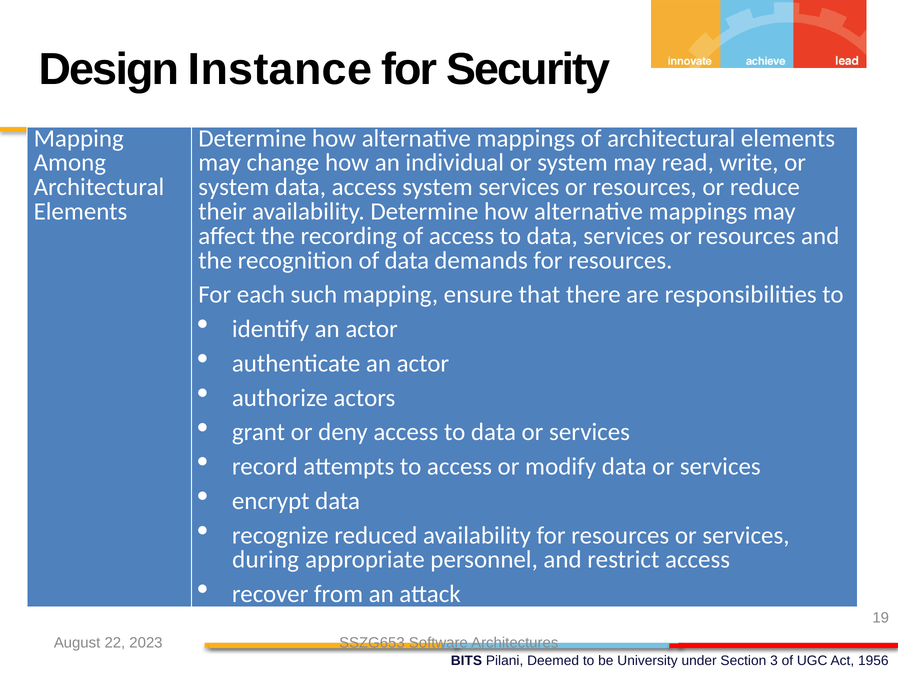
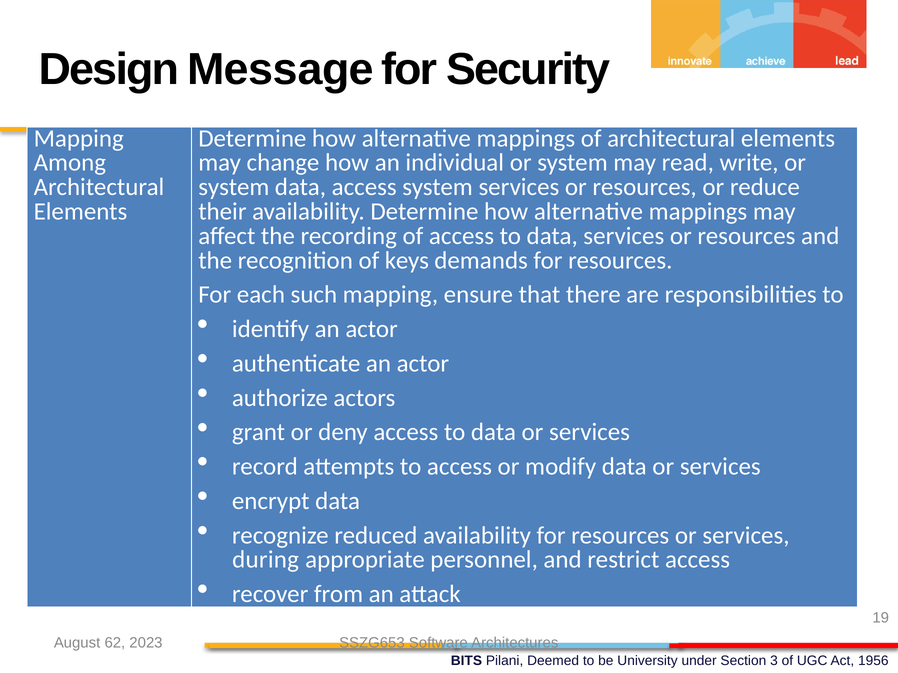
Instance: Instance -> Message
of data: data -> keys
22: 22 -> 62
